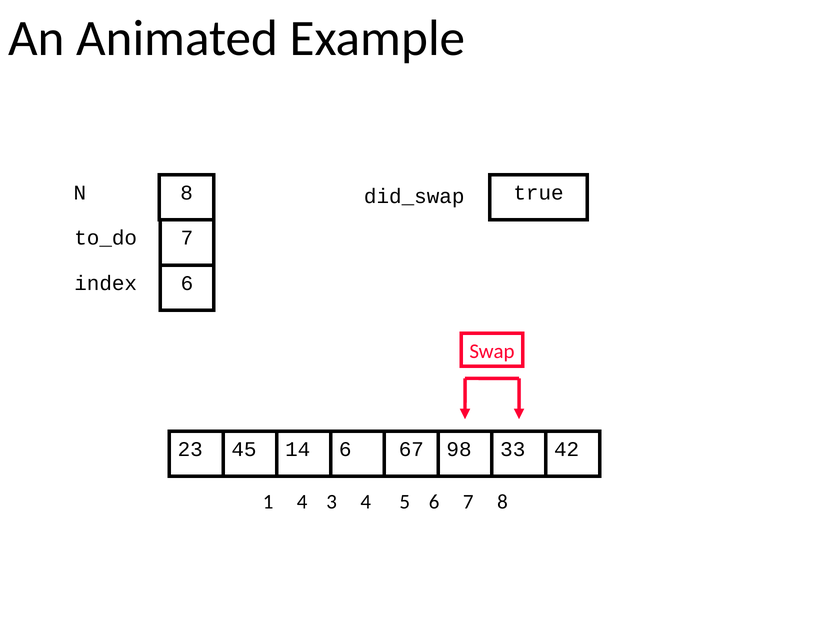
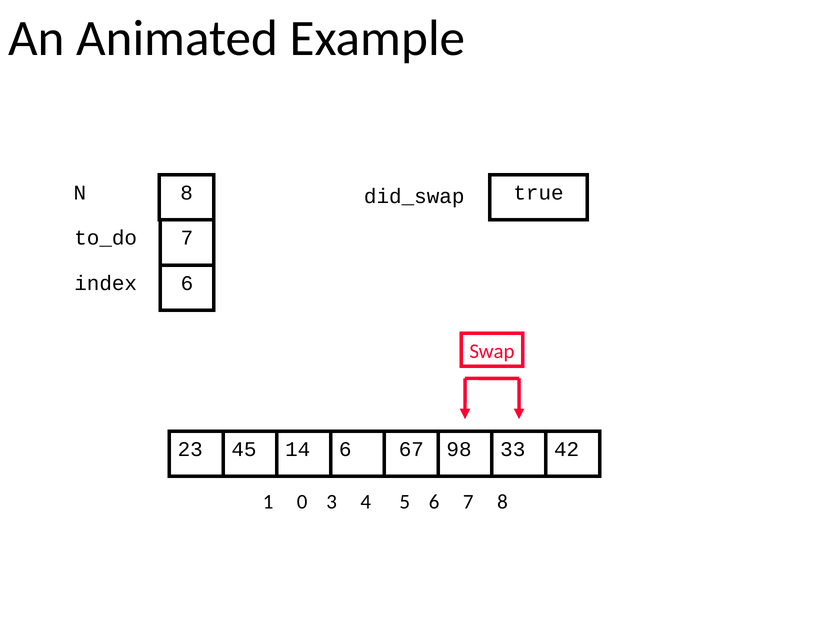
1 4: 4 -> 0
